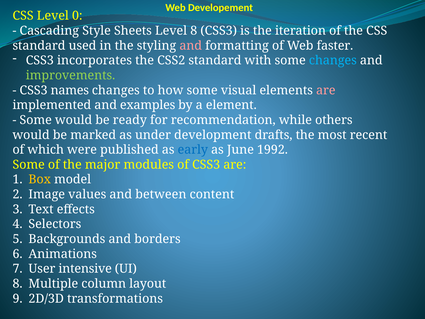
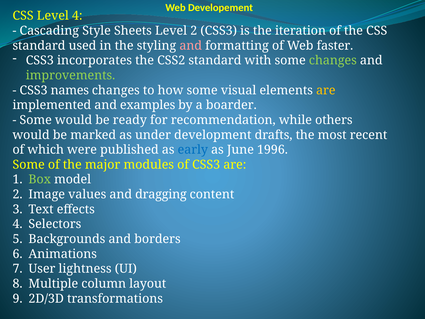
Level 0: 0 -> 4
Level 8: 8 -> 2
changes at (333, 60) colour: light blue -> light green
are at (326, 90) colour: pink -> yellow
element: element -> boarder
1992: 1992 -> 1996
Box colour: yellow -> light green
between: between -> dragging
intensive: intensive -> lightness
